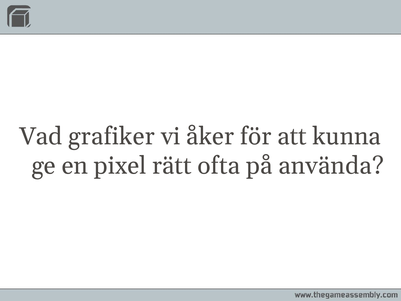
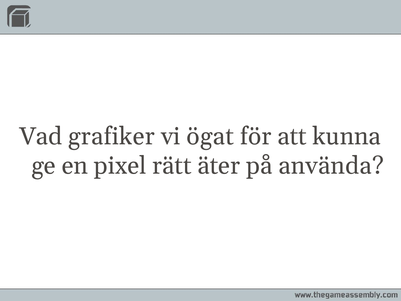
åker: åker -> ögat
ofta: ofta -> äter
